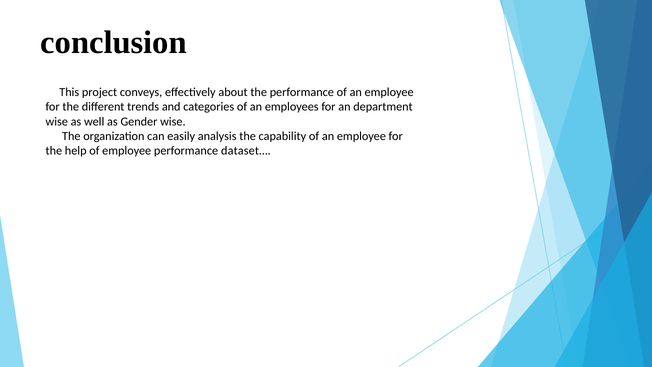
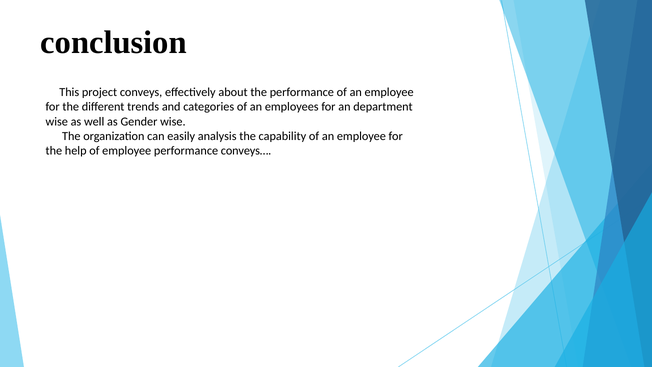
dataset…: dataset… -> conveys…
